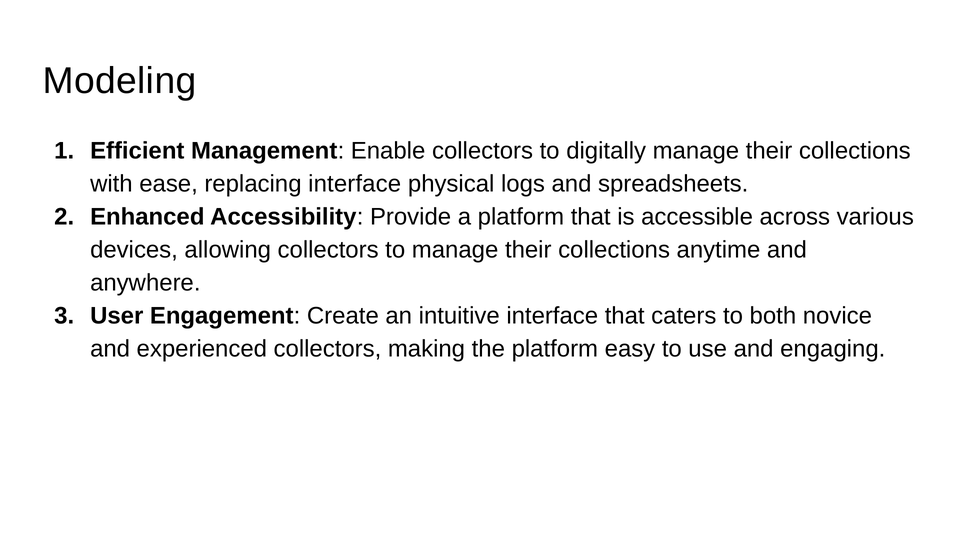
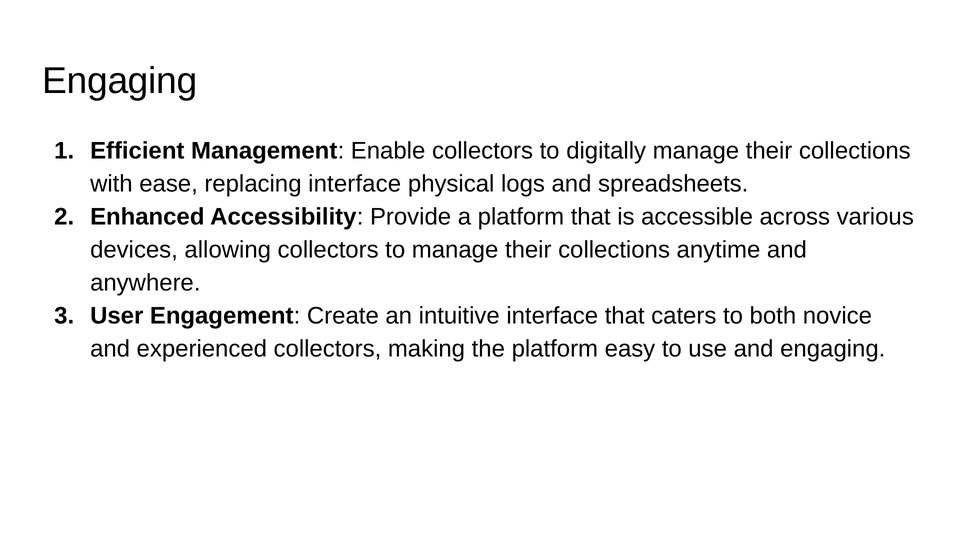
Modeling at (119, 81): Modeling -> Engaging
